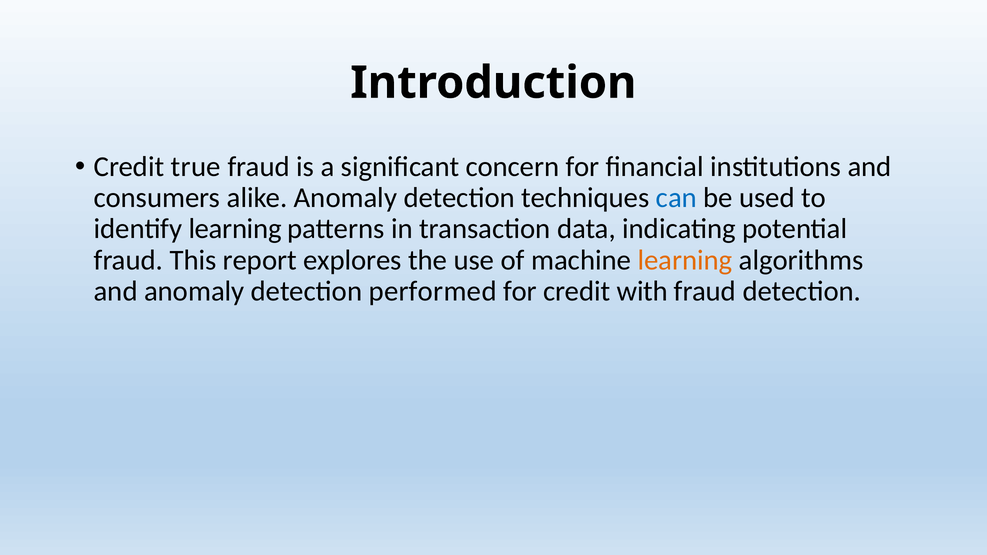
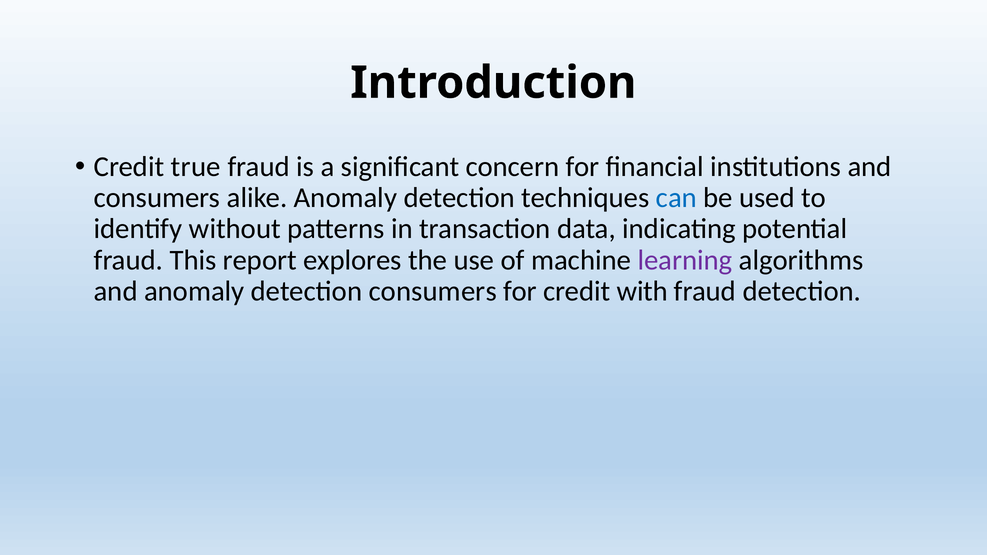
identify learning: learning -> without
learning at (685, 260) colour: orange -> purple
detection performed: performed -> consumers
